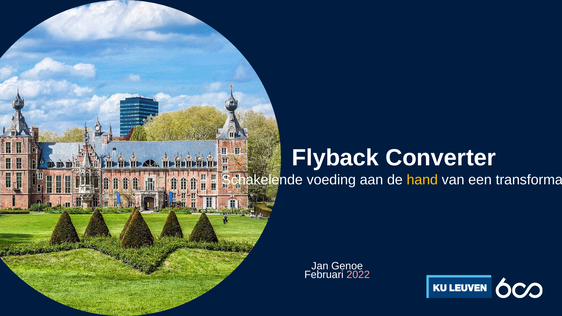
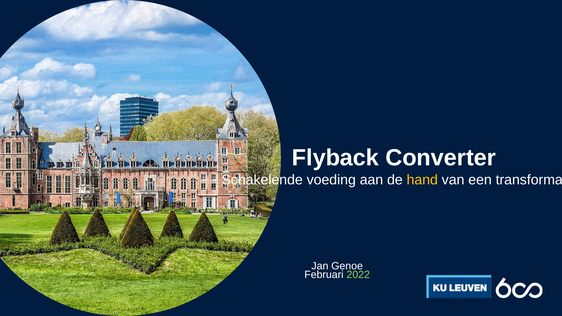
2022 colour: pink -> light green
